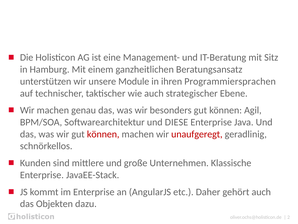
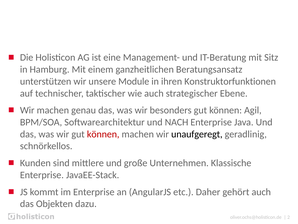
Programmiersprachen: Programmiersprachen -> Konstruktorfunktionen
DIESE: DIESE -> NACH
unaufgeregt colour: red -> black
